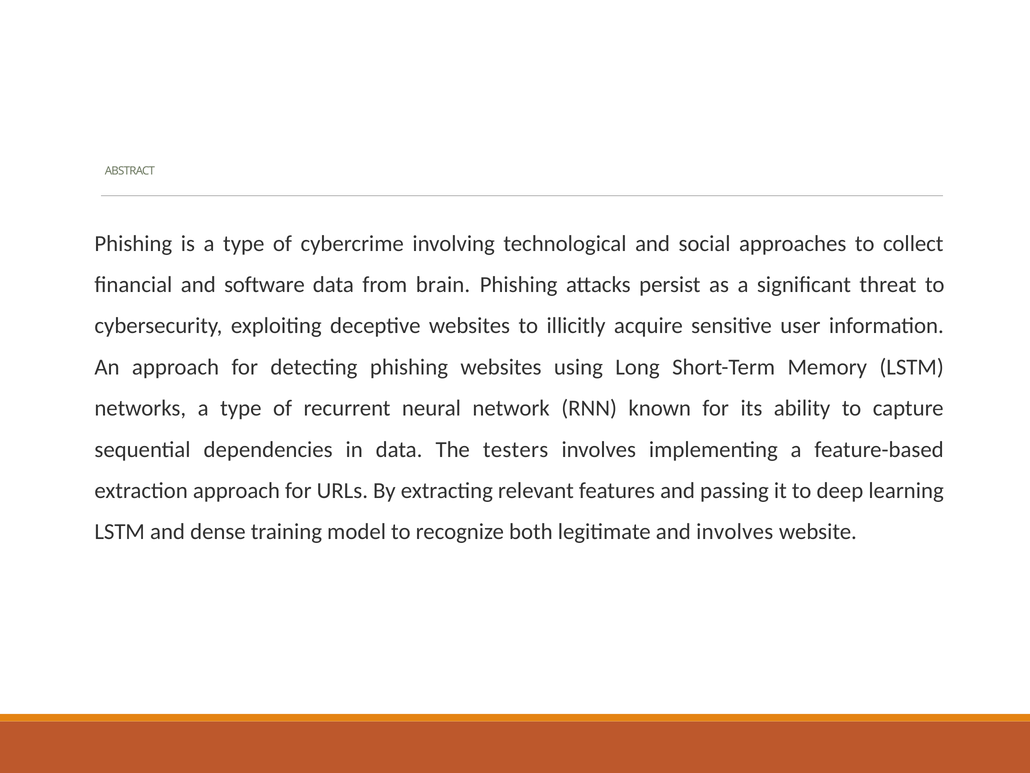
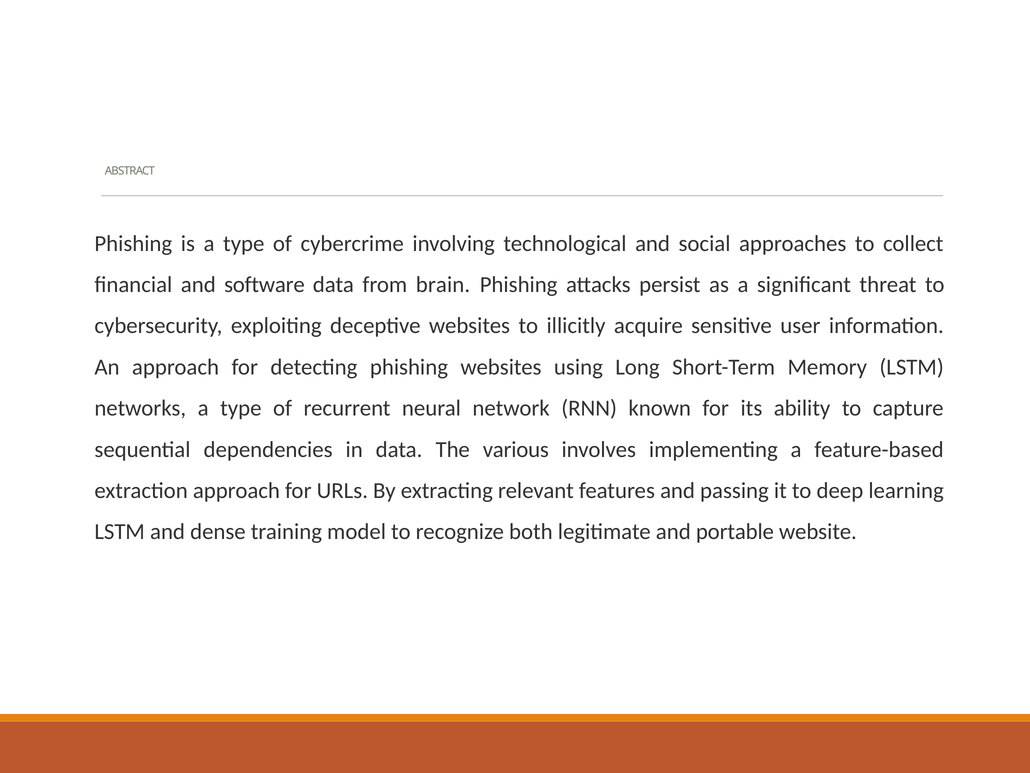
testers: testers -> various
and involves: involves -> portable
